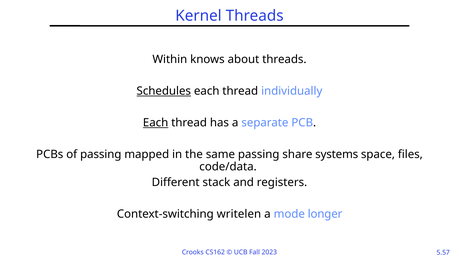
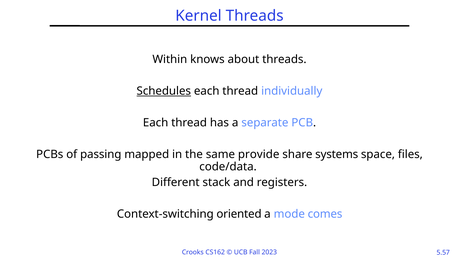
Each at (156, 123) underline: present -> none
same passing: passing -> provide
writelen: writelen -> oriented
longer: longer -> comes
